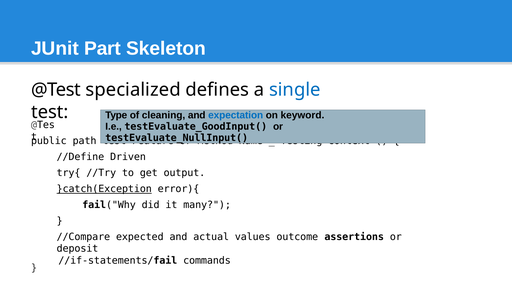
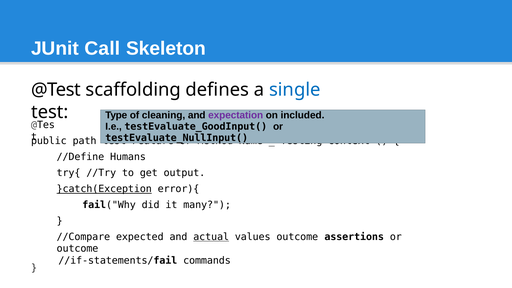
Part: Part -> Call
specialized: specialized -> scaffolding
expectation colour: blue -> purple
keyword: keyword -> included
Driven: Driven -> Humans
actual underline: none -> present
deposit at (77, 249): deposit -> outcome
